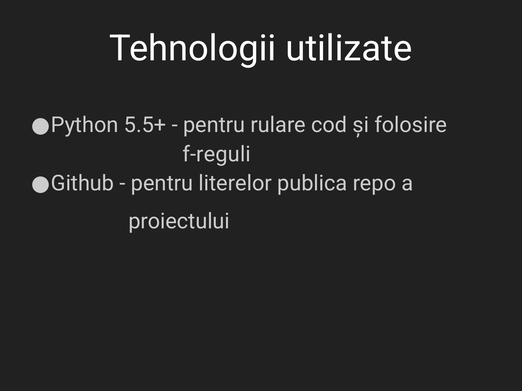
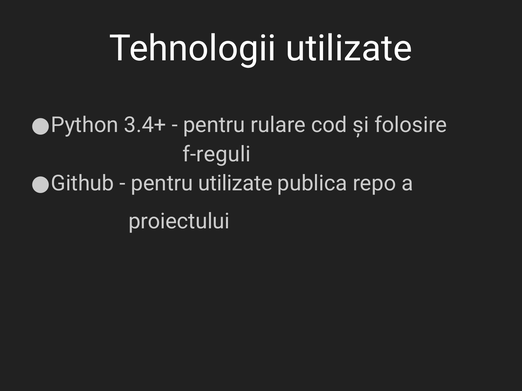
5.5+: 5.5+ -> 3.4+
pentru literelor: literelor -> utilizate
